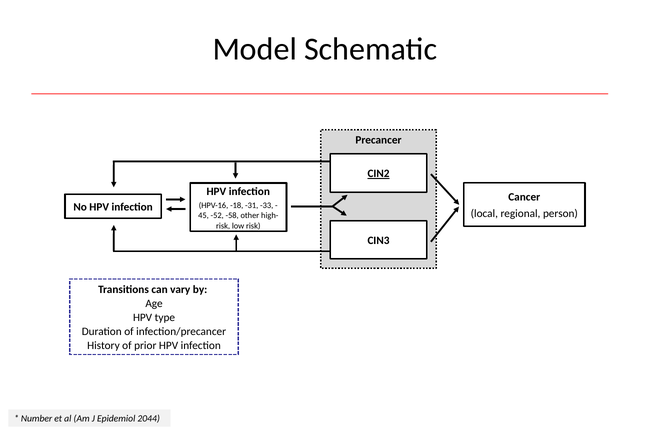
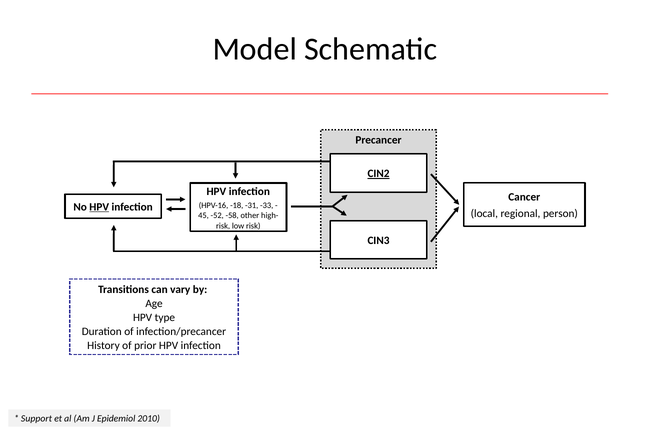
HPV at (99, 207) underline: none -> present
Number: Number -> Support
2044: 2044 -> 2010
